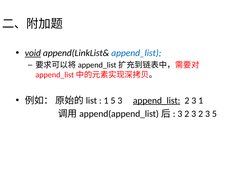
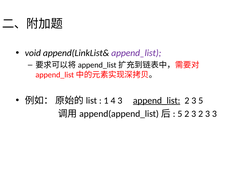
void underline: present -> none
append_list at (136, 53) colour: blue -> purple
1 5: 5 -> 4
3 1: 1 -> 5
3 at (180, 114): 3 -> 5
3 5: 5 -> 3
